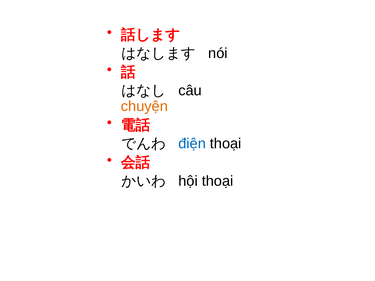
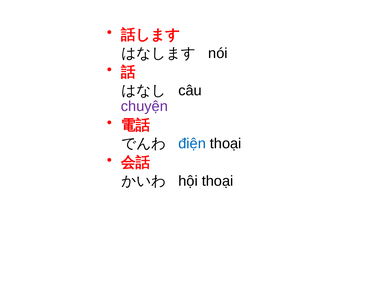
chuyện colour: orange -> purple
